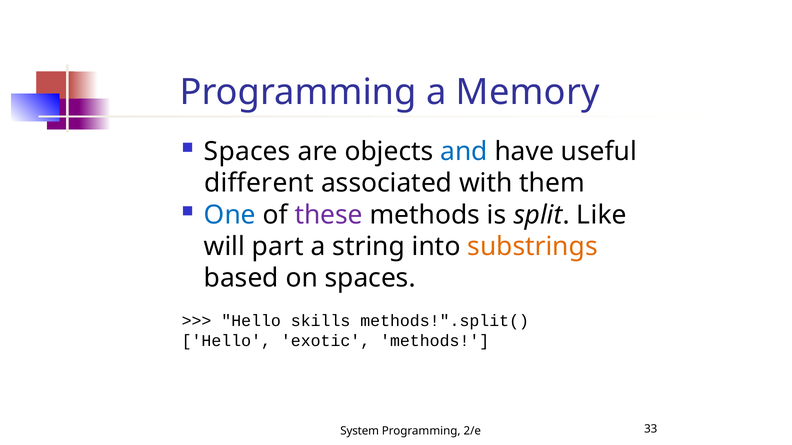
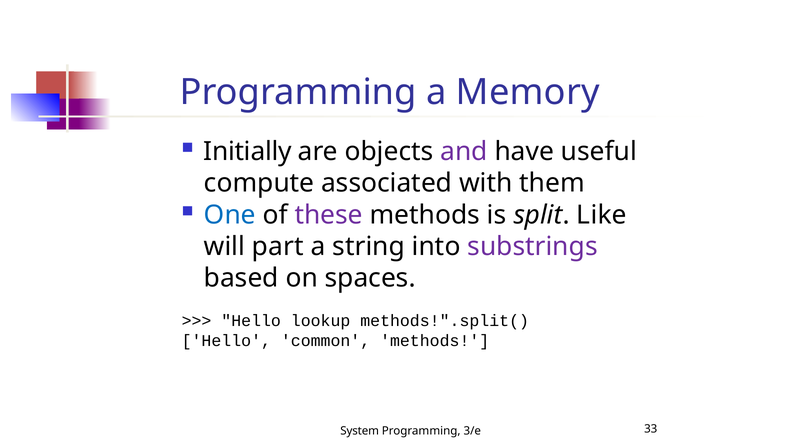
Spaces at (247, 152): Spaces -> Initially
and colour: blue -> purple
different: different -> compute
substrings colour: orange -> purple
skills: skills -> lookup
exotic: exotic -> common
2/e: 2/e -> 3/e
